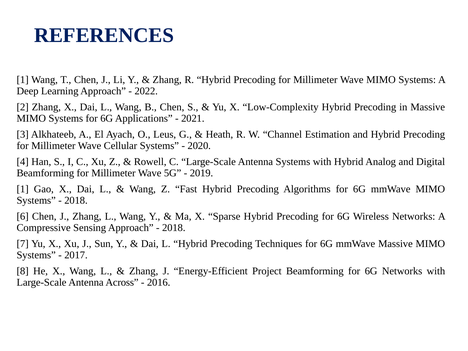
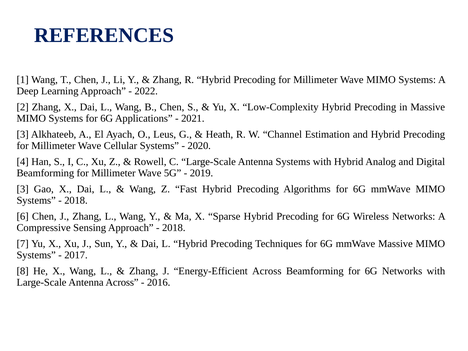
1 at (23, 189): 1 -> 3
Energy-Efficient Project: Project -> Across
